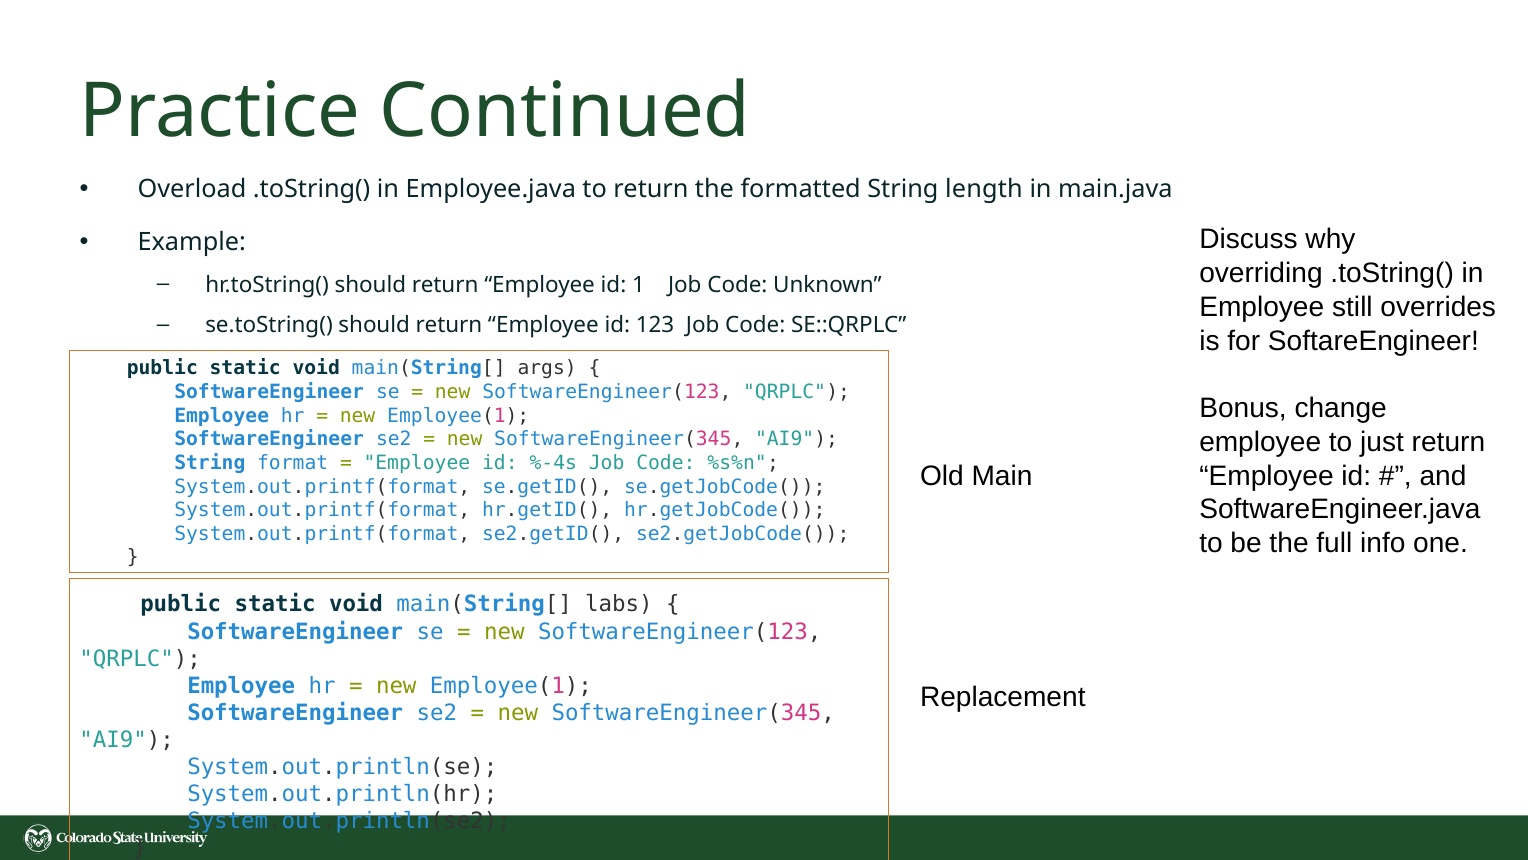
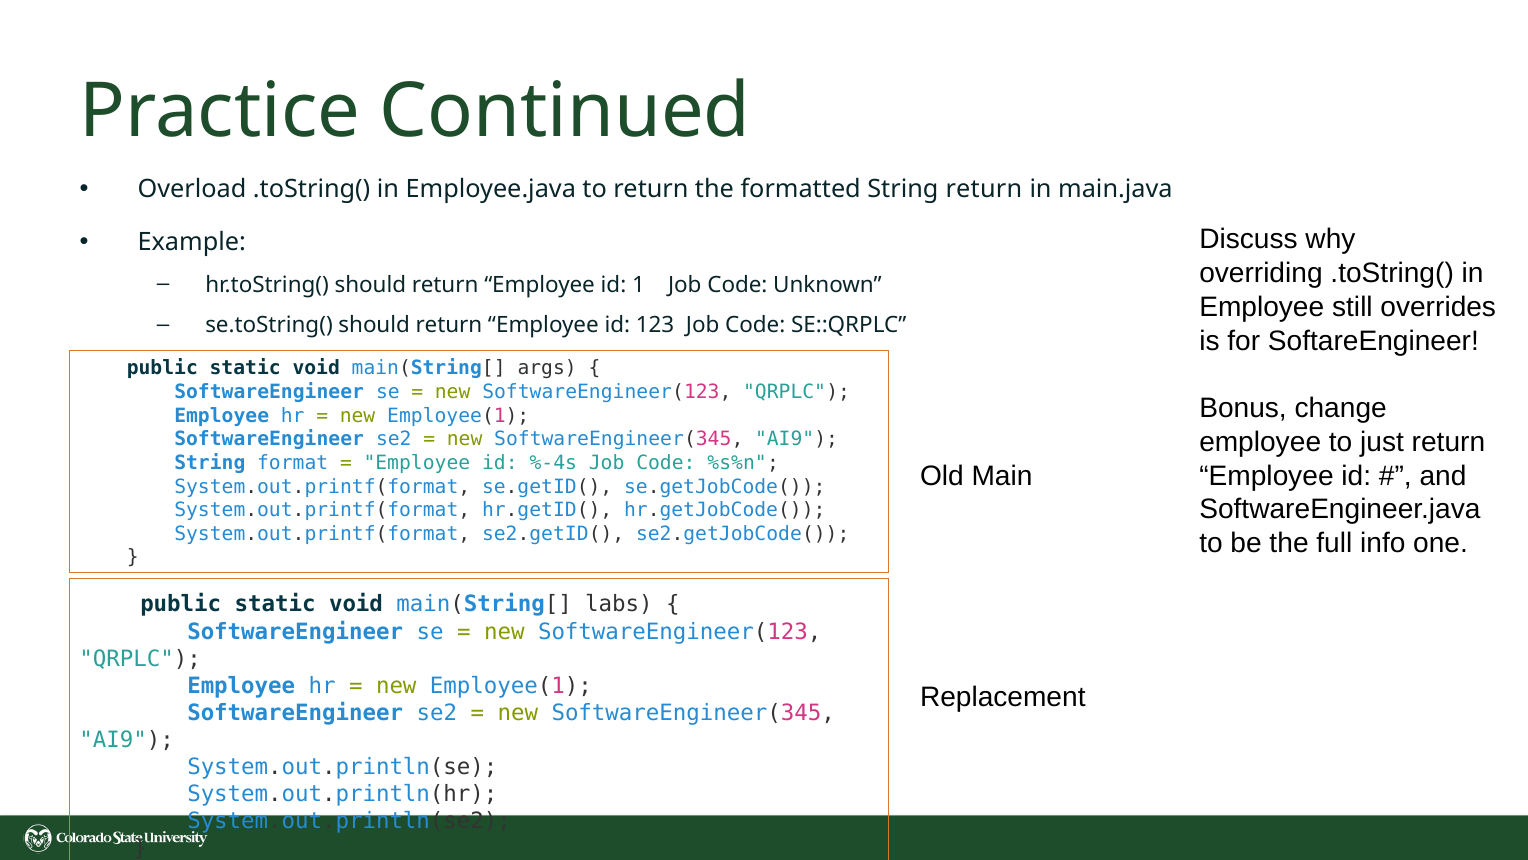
String length: length -> return
